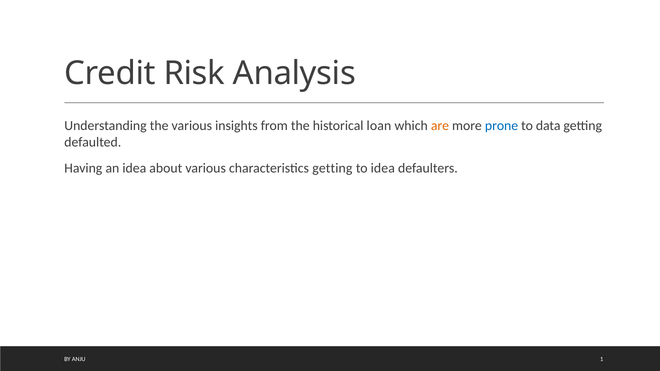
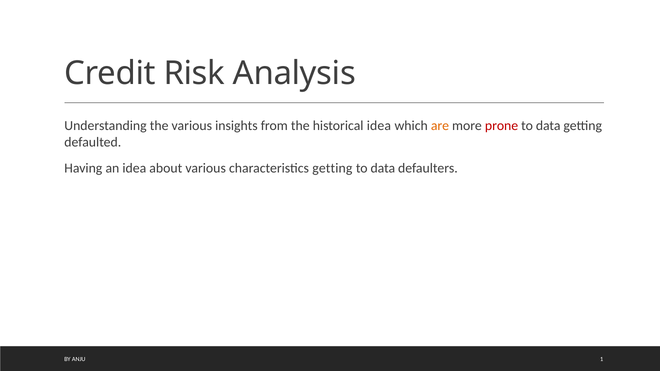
historical loan: loan -> idea
prone colour: blue -> red
idea at (383, 168): idea -> data
